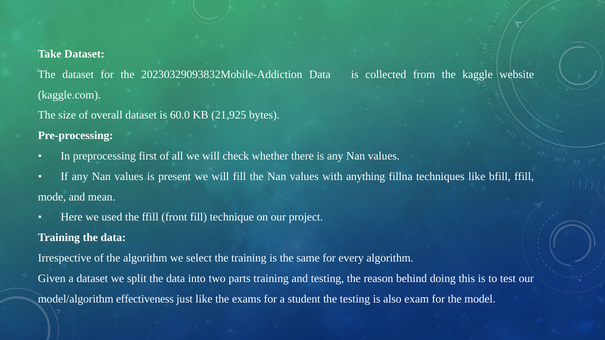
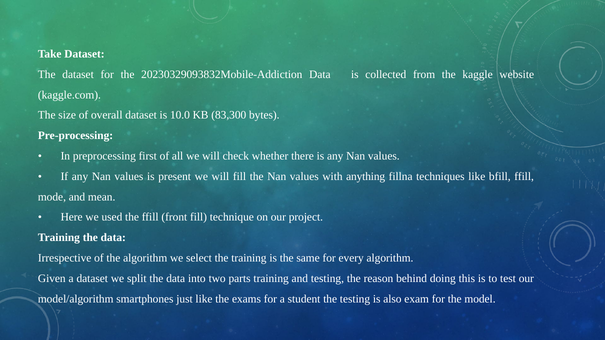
60.0: 60.0 -> 10.0
21,925: 21,925 -> 83,300
effectiveness: effectiveness -> smartphones
